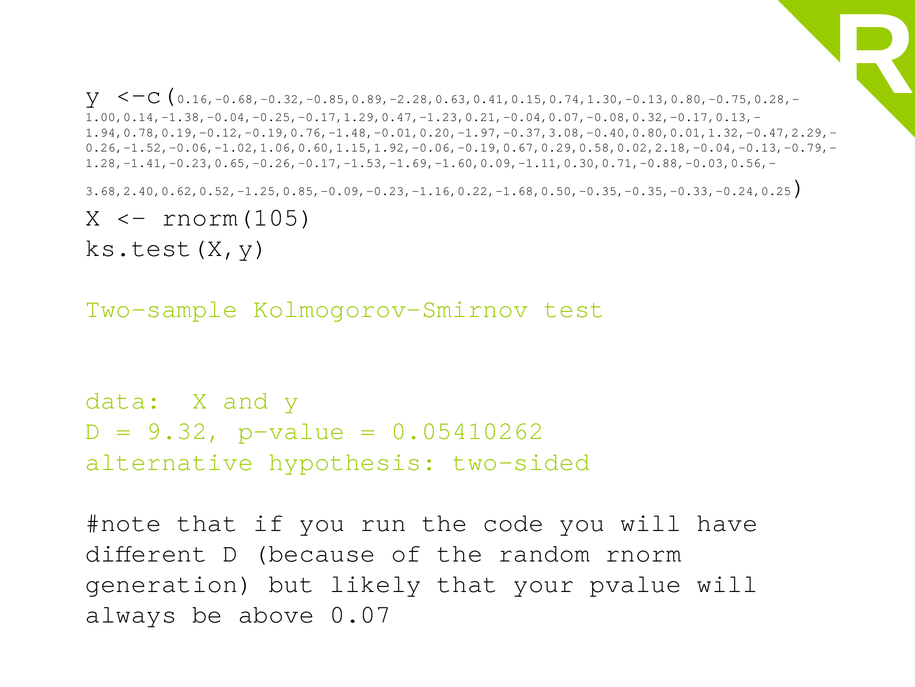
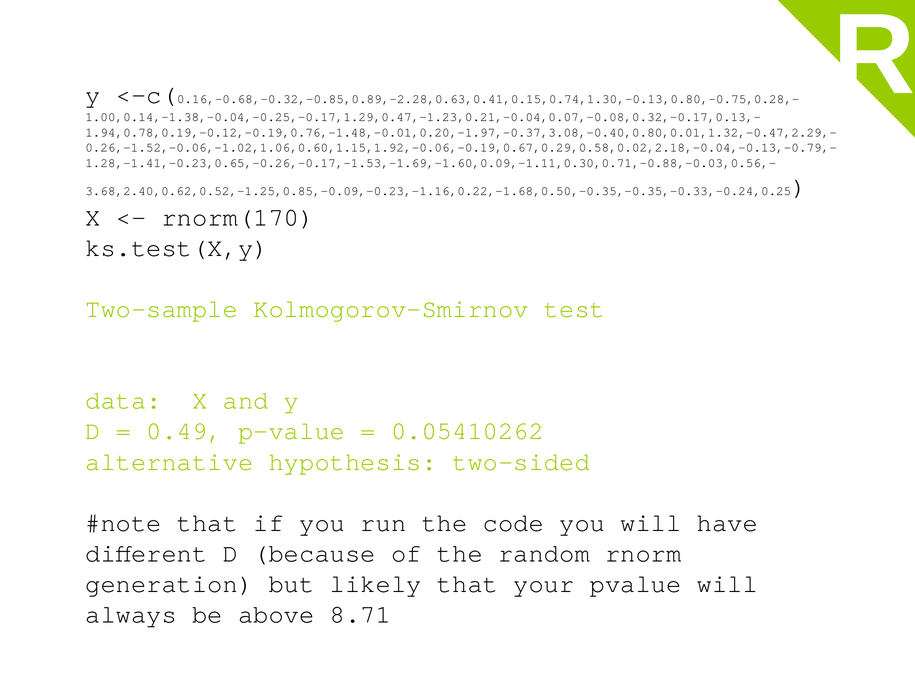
rnorm(105: rnorm(105 -> rnorm(170
9.32: 9.32 -> 0.49
0.07: 0.07 -> 8.71
